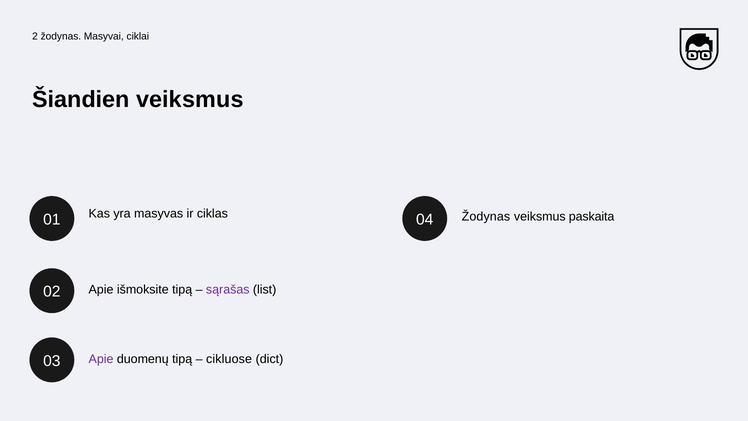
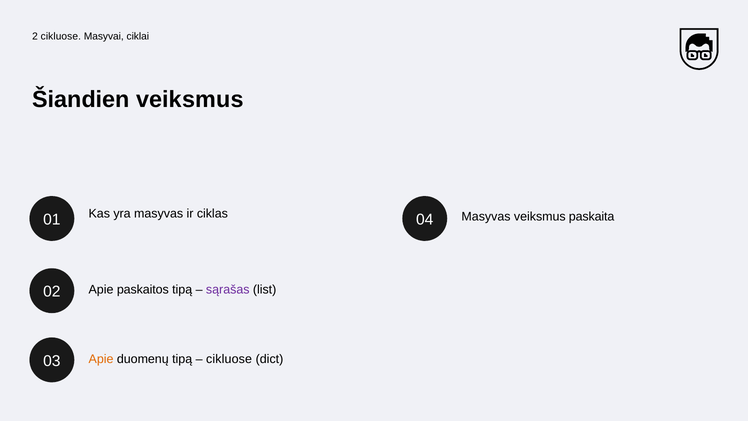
2 žodynas: žodynas -> cikluose
Žodynas at (486, 217): Žodynas -> Masyvas
išmoksite: išmoksite -> paskaitos
Apie at (101, 359) colour: purple -> orange
